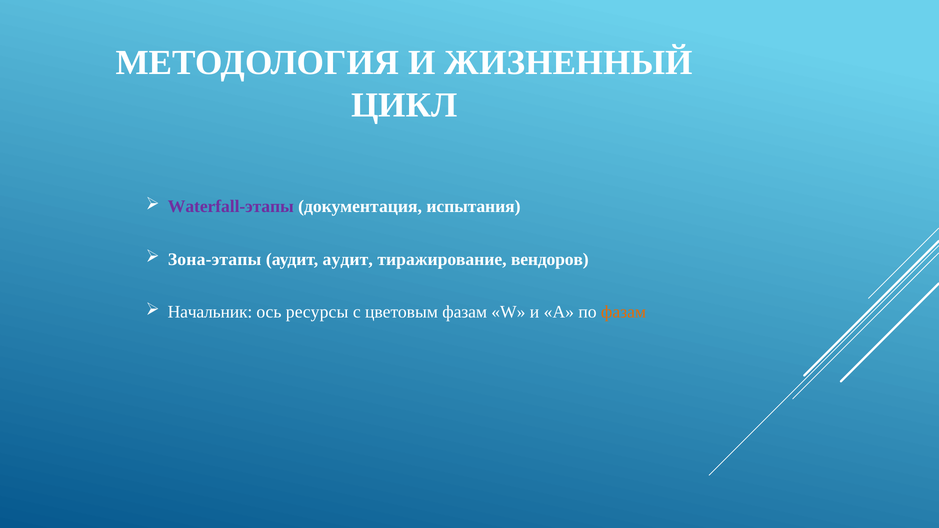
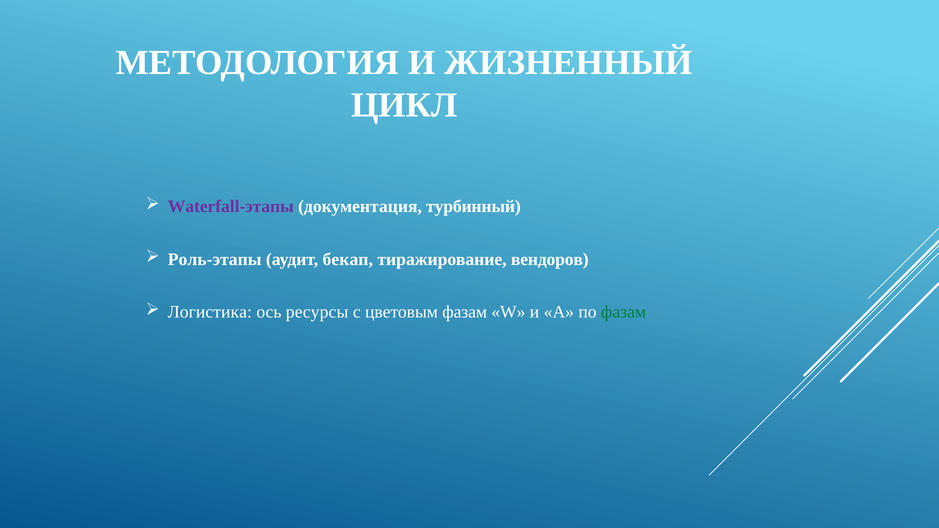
испытания: испытания -> турбинный
Зона-этапы: Зона-этапы -> Роль-этапы
аудит аудит: аудит -> бекап
Начальник: Начальник -> Логистика
фазам at (624, 312) colour: orange -> green
